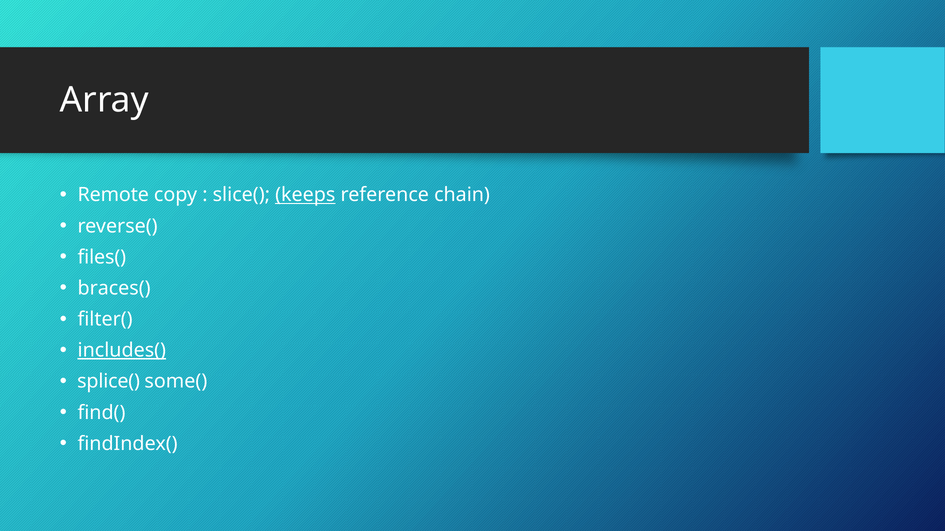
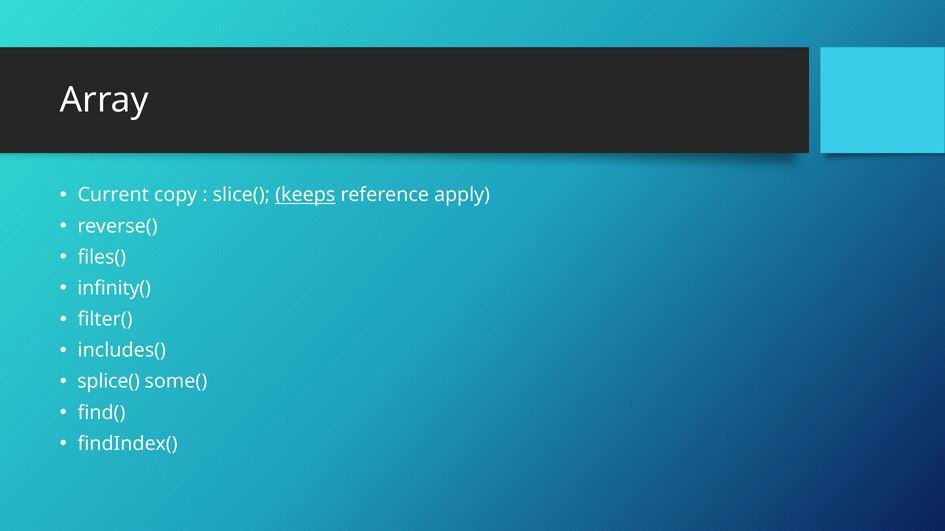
Remote: Remote -> Current
chain: chain -> apply
braces(: braces( -> infinity(
includes( underline: present -> none
